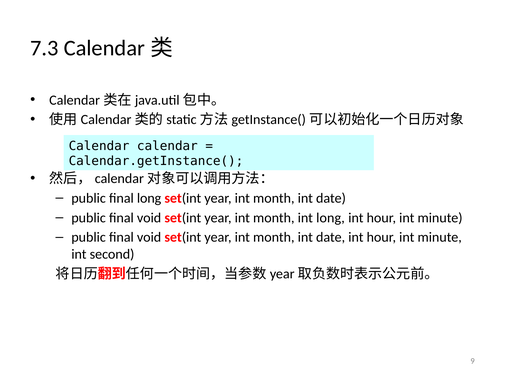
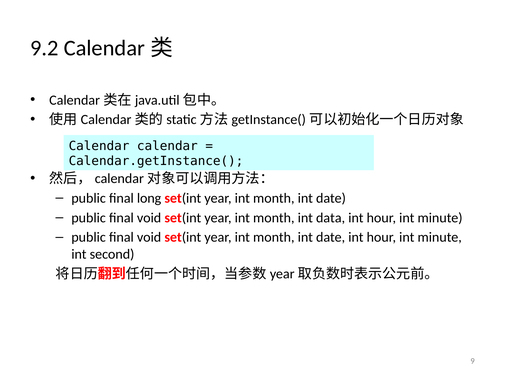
7.3: 7.3 -> 9.2
int long: long -> data
